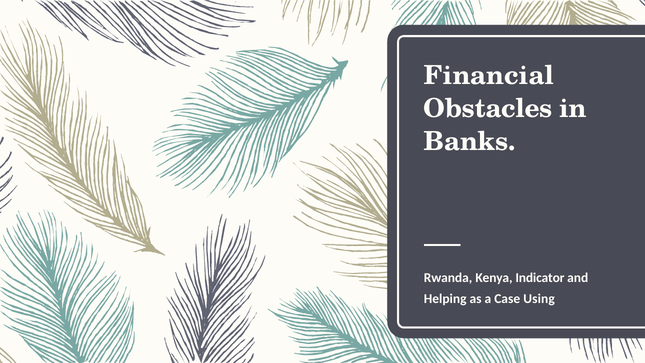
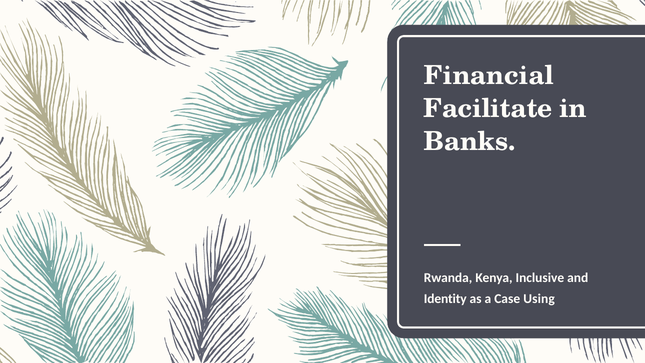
Obstacles: Obstacles -> Facilitate
Indicator: Indicator -> Inclusive
Helping: Helping -> Identity
